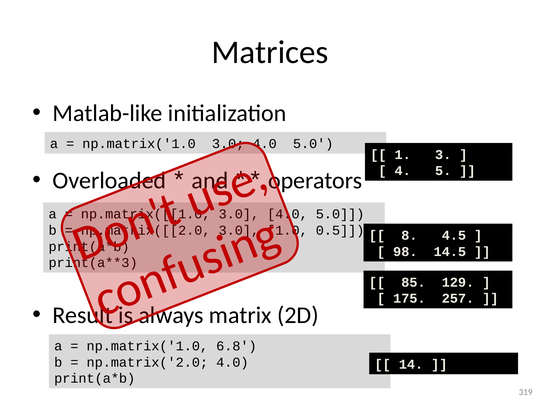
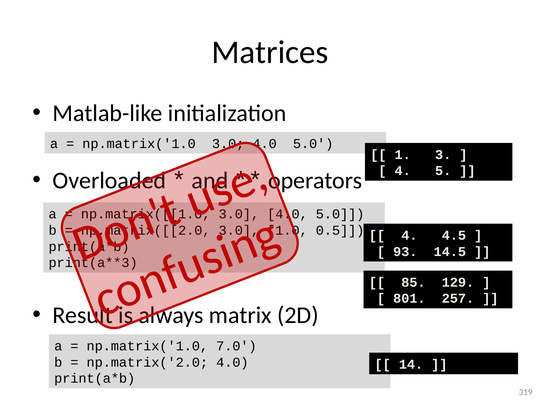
8 at (409, 235): 8 -> 4
98: 98 -> 93
175: 175 -> 801
6.8: 6.8 -> 7.0
